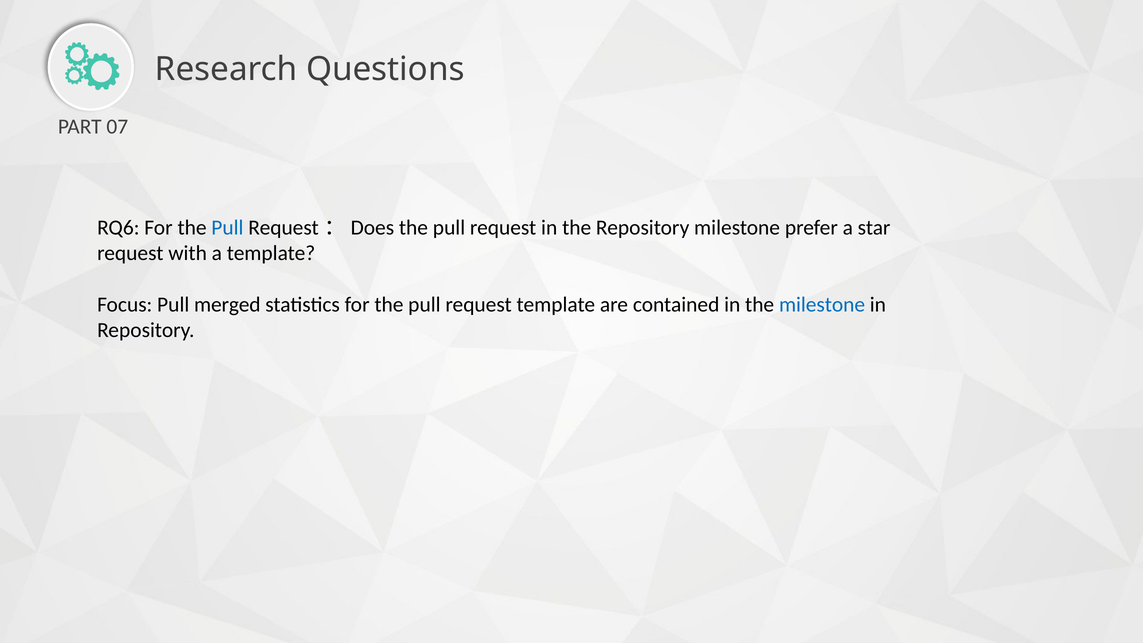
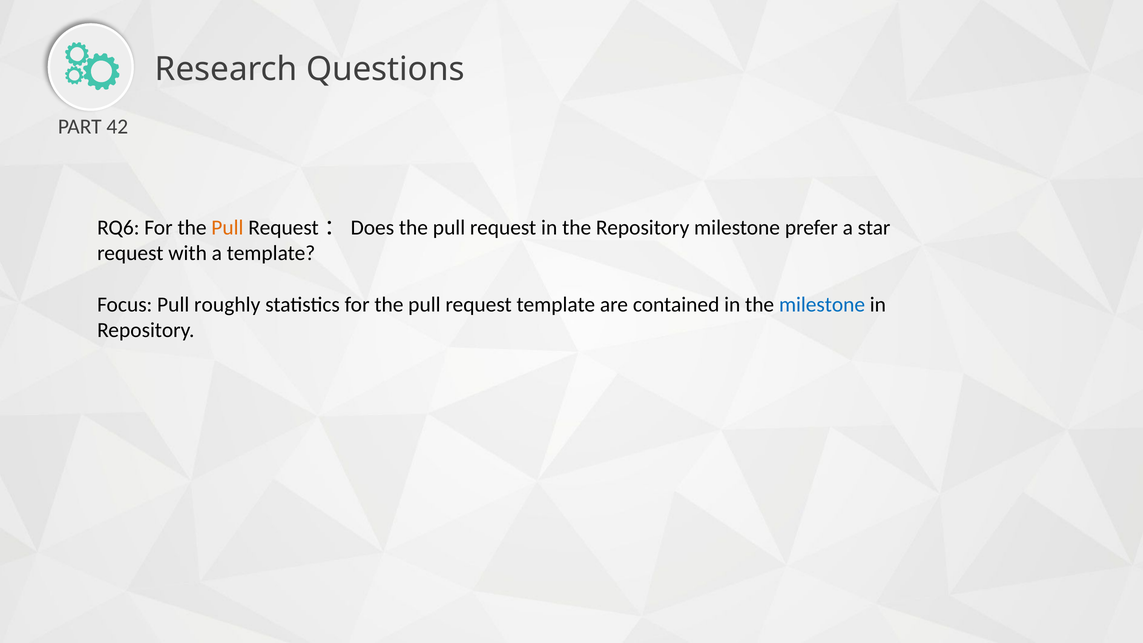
07: 07 -> 42
Pull at (227, 228) colour: blue -> orange
merged: merged -> roughly
